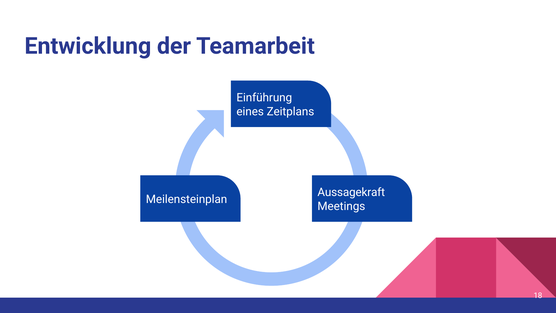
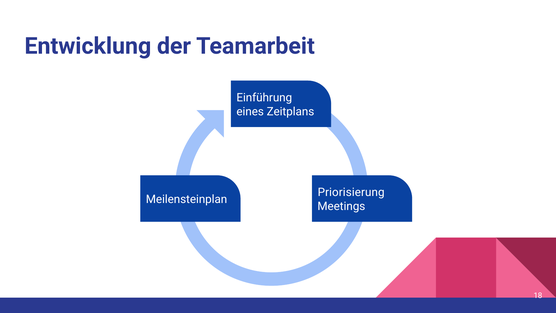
Aussagekraft: Aussagekraft -> Priorisierung
